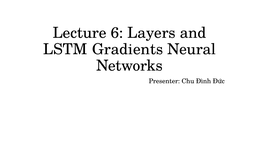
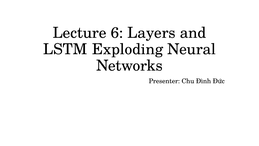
Gradients: Gradients -> Exploding
